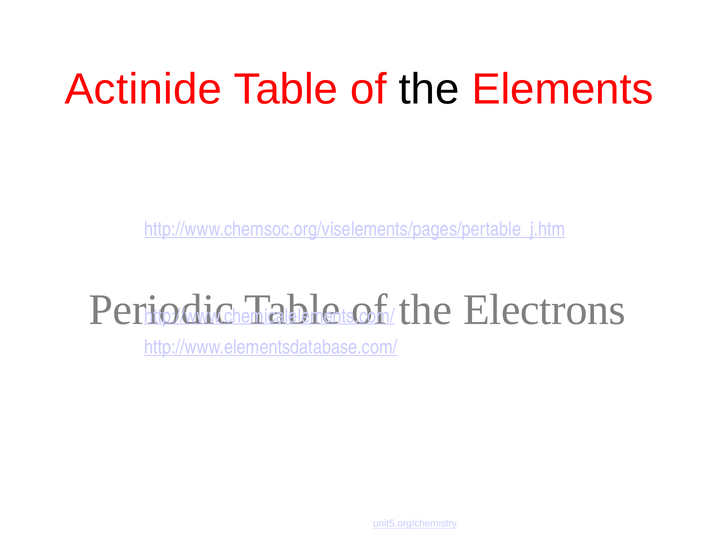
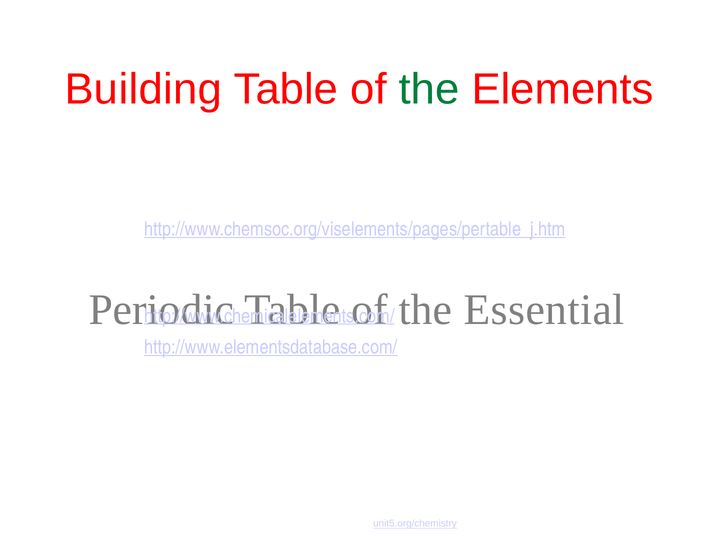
Actinide: Actinide -> Building
the at (429, 89) colour: black -> green
Electrons: Electrons -> Essential
